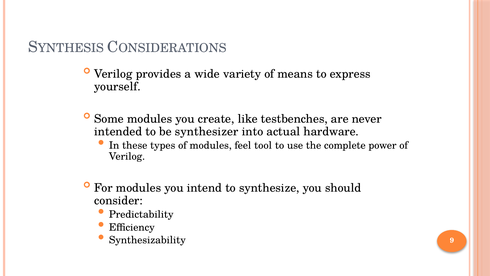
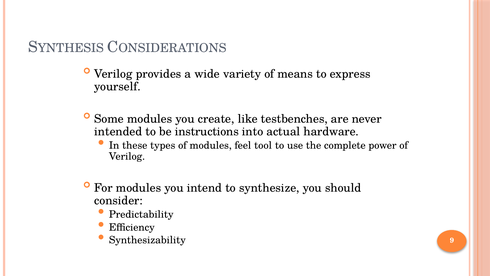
synthesizer: synthesizer -> instructions
